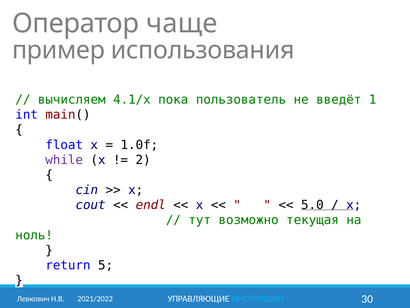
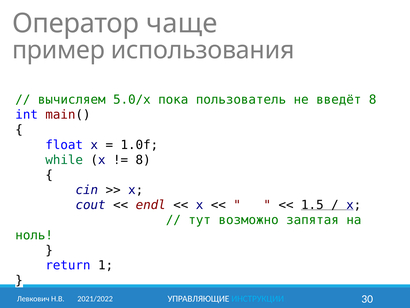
4.1/x: 4.1/x -> 5.0/x
введёт 1: 1 -> 8
while colour: purple -> green
2 at (143, 160): 2 -> 8
5.0: 5.0 -> 1.5
текущая: текущая -> запятая
5: 5 -> 1
